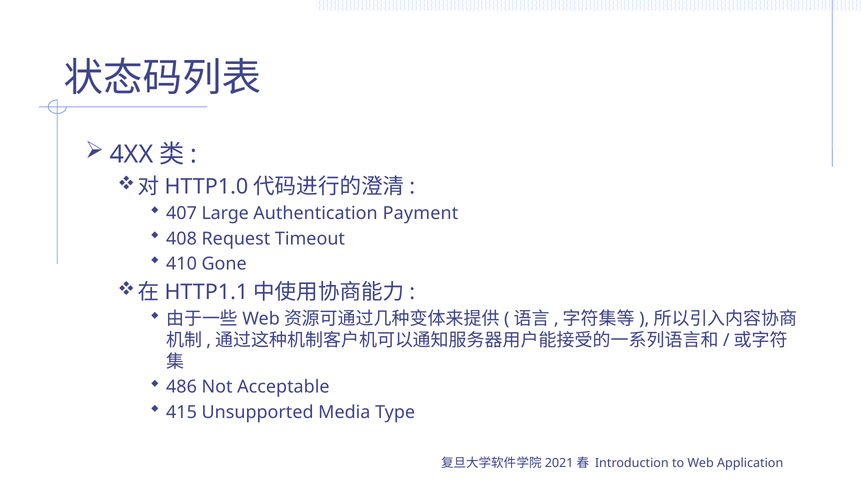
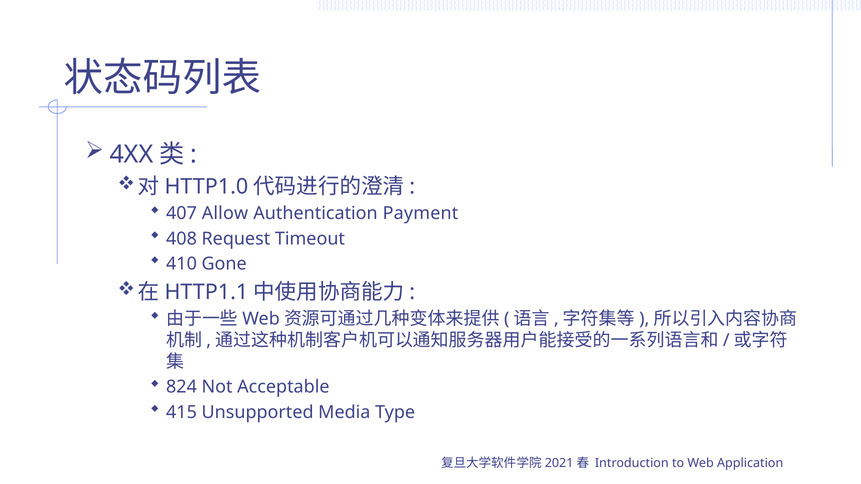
Large: Large -> Allow
486: 486 -> 824
